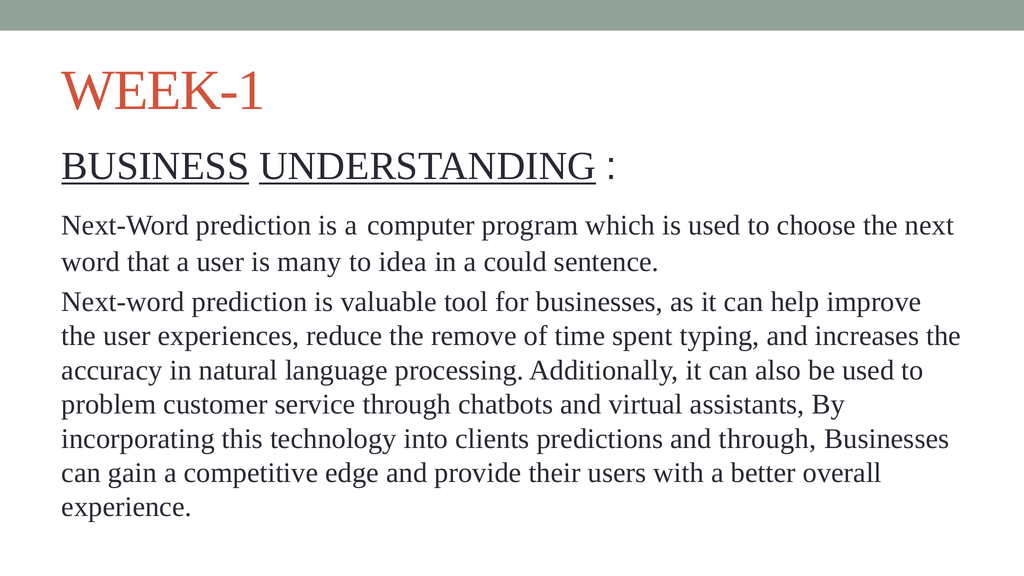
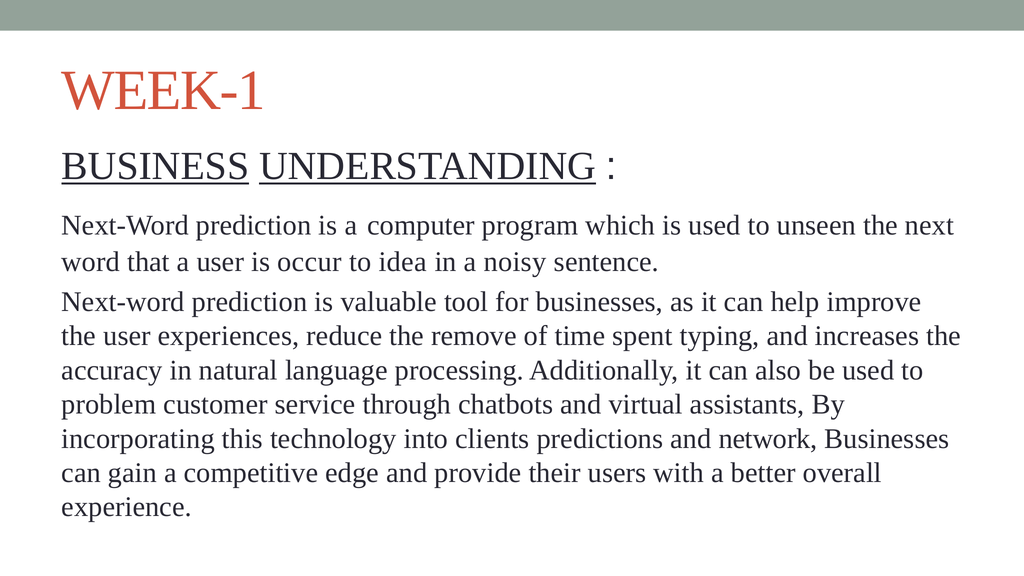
choose: choose -> unseen
many: many -> occur
could: could -> noisy
and through: through -> network
